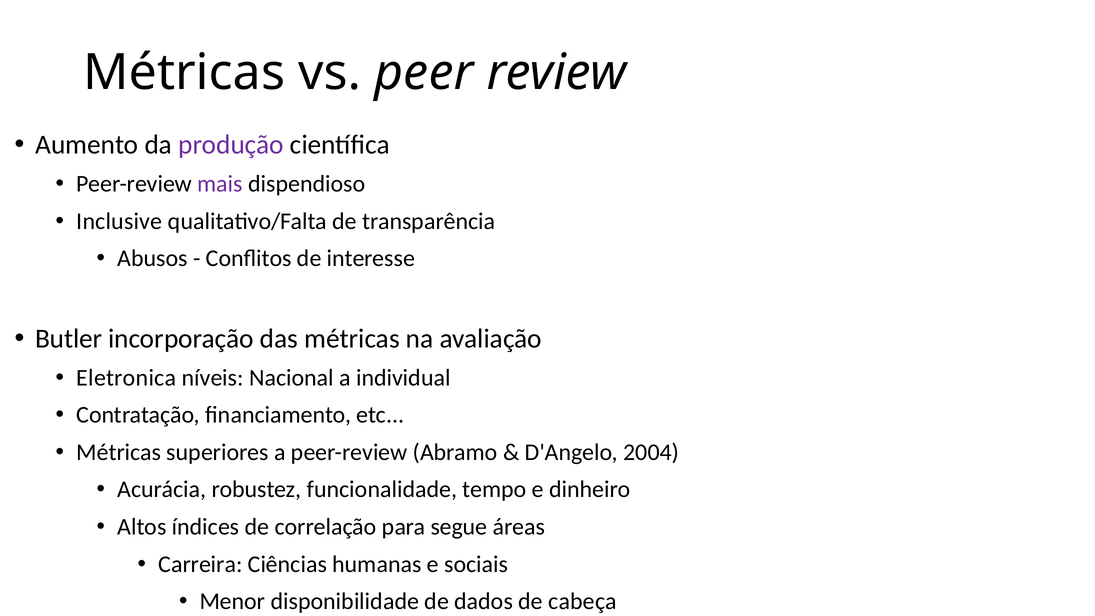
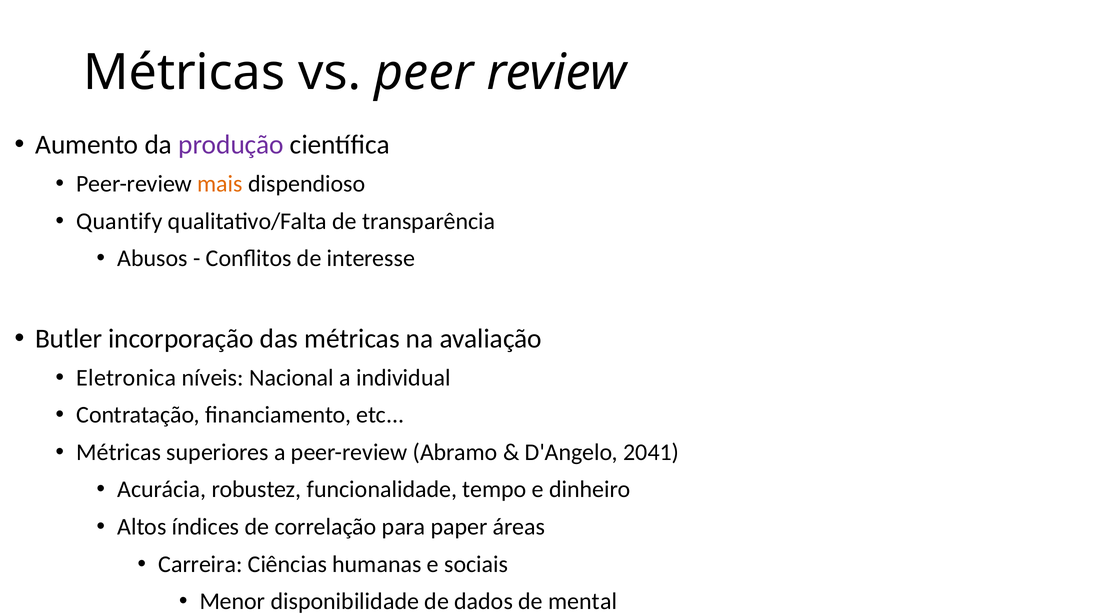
mais colour: purple -> orange
Inclusive: Inclusive -> Quantify
2004: 2004 -> 2041
segue: segue -> paper
cabeça: cabeça -> mental
